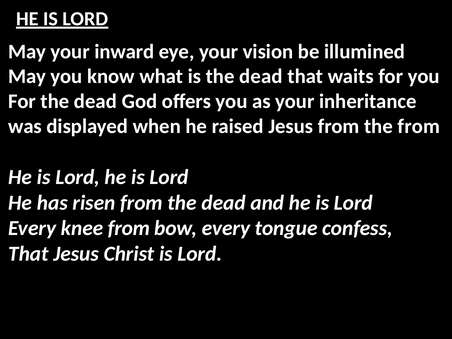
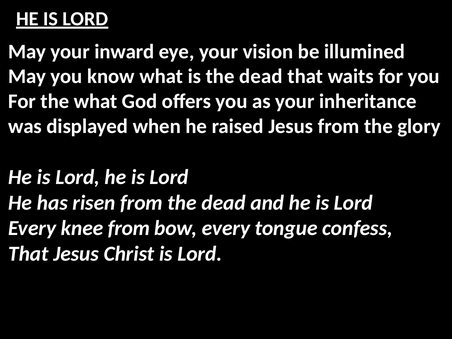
For the dead: dead -> what
the from: from -> glory
